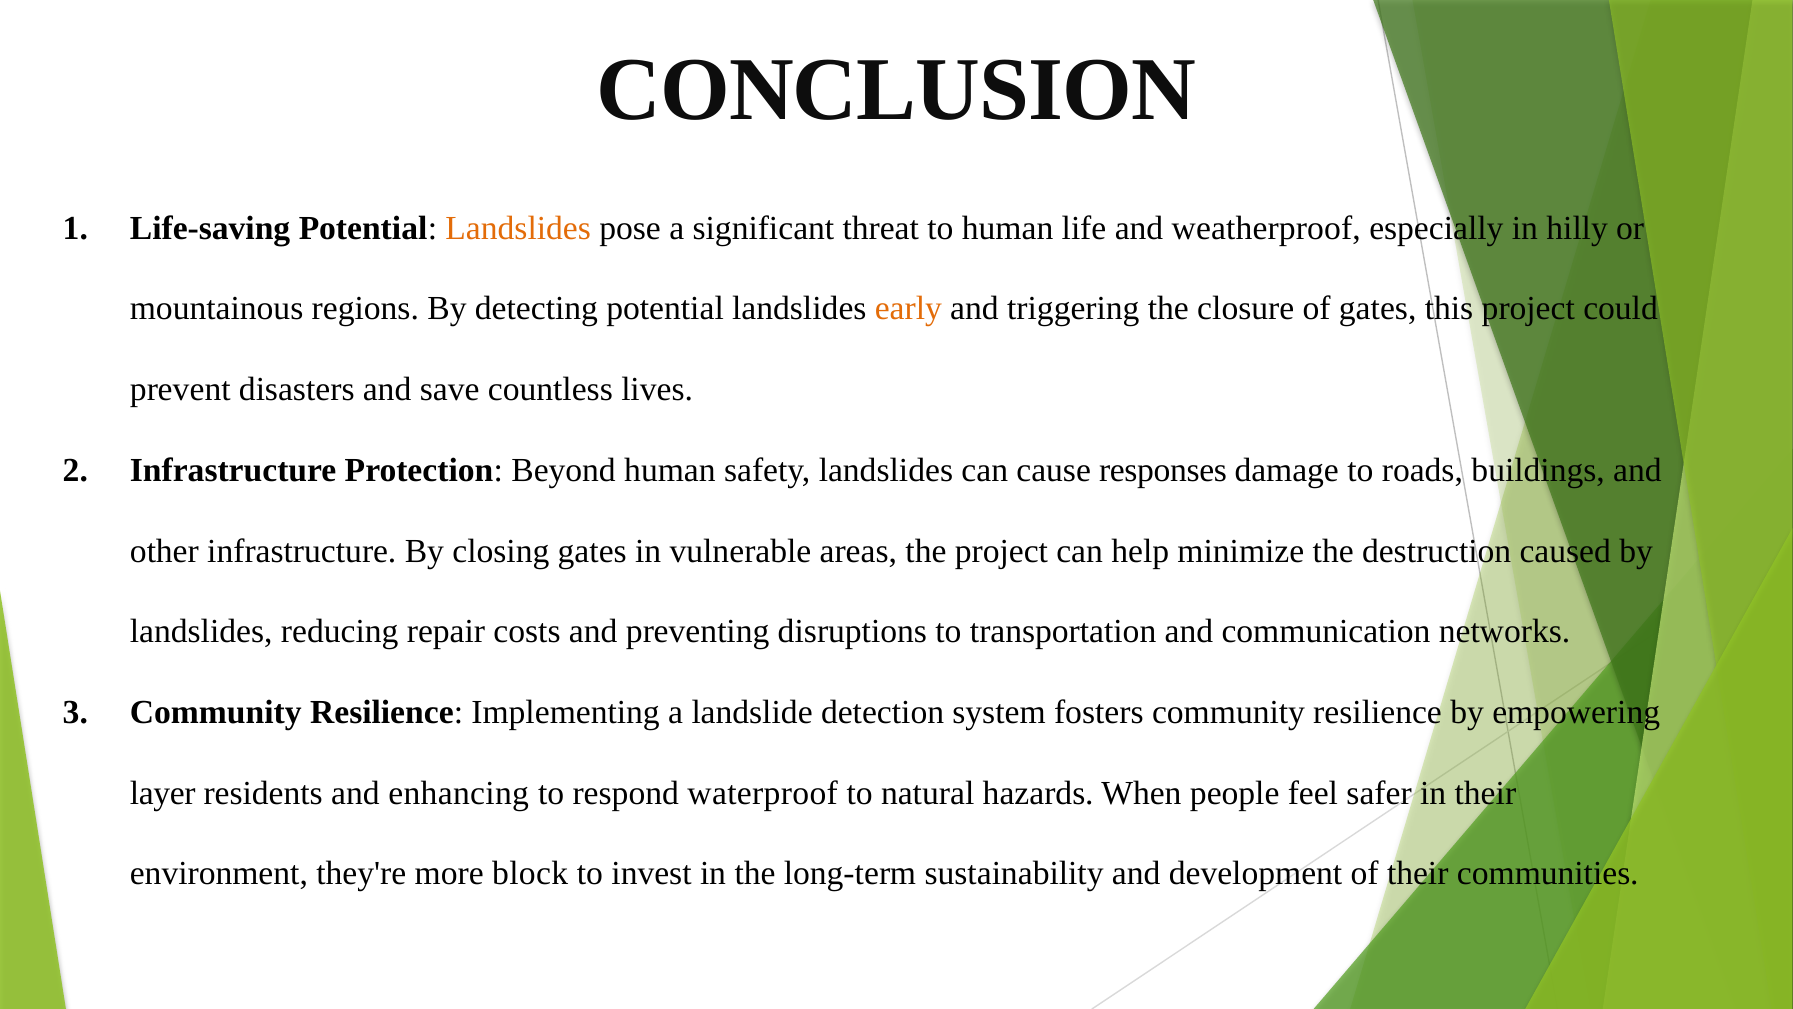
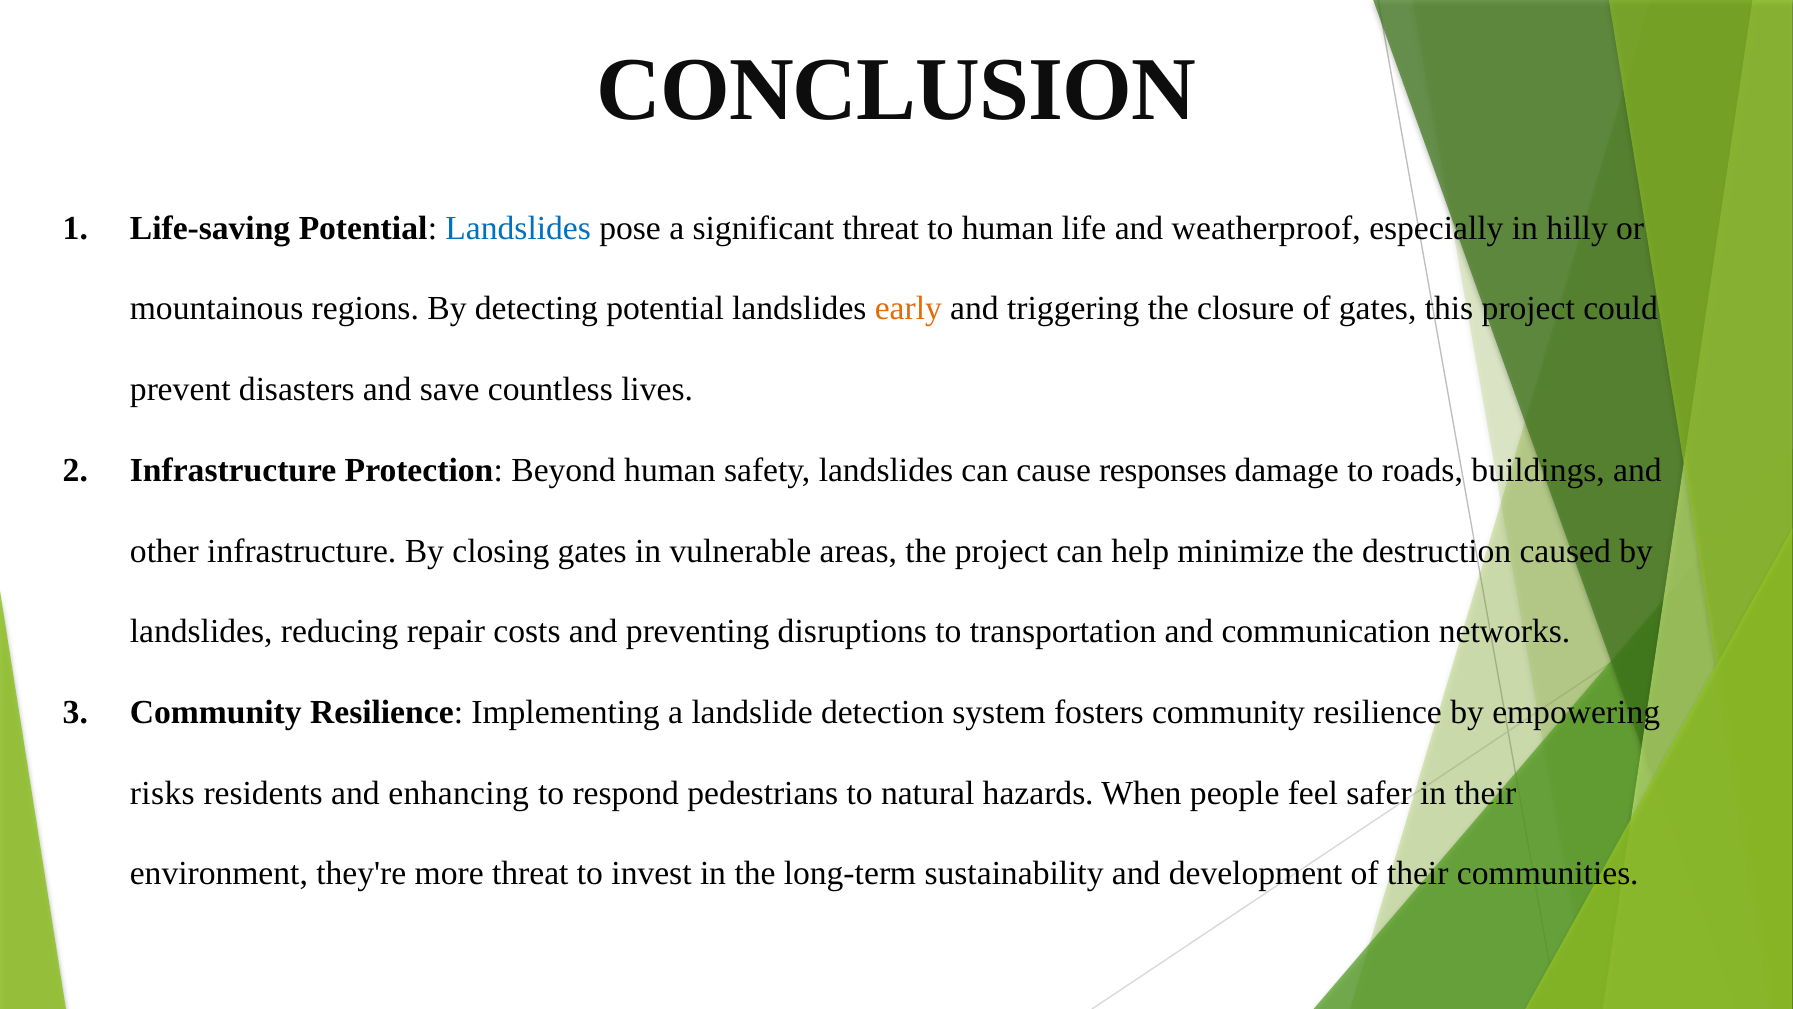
Landslides at (518, 228) colour: orange -> blue
layer: layer -> risks
waterproof: waterproof -> pedestrians
more block: block -> threat
